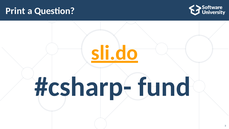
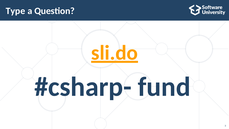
Print: Print -> Type
